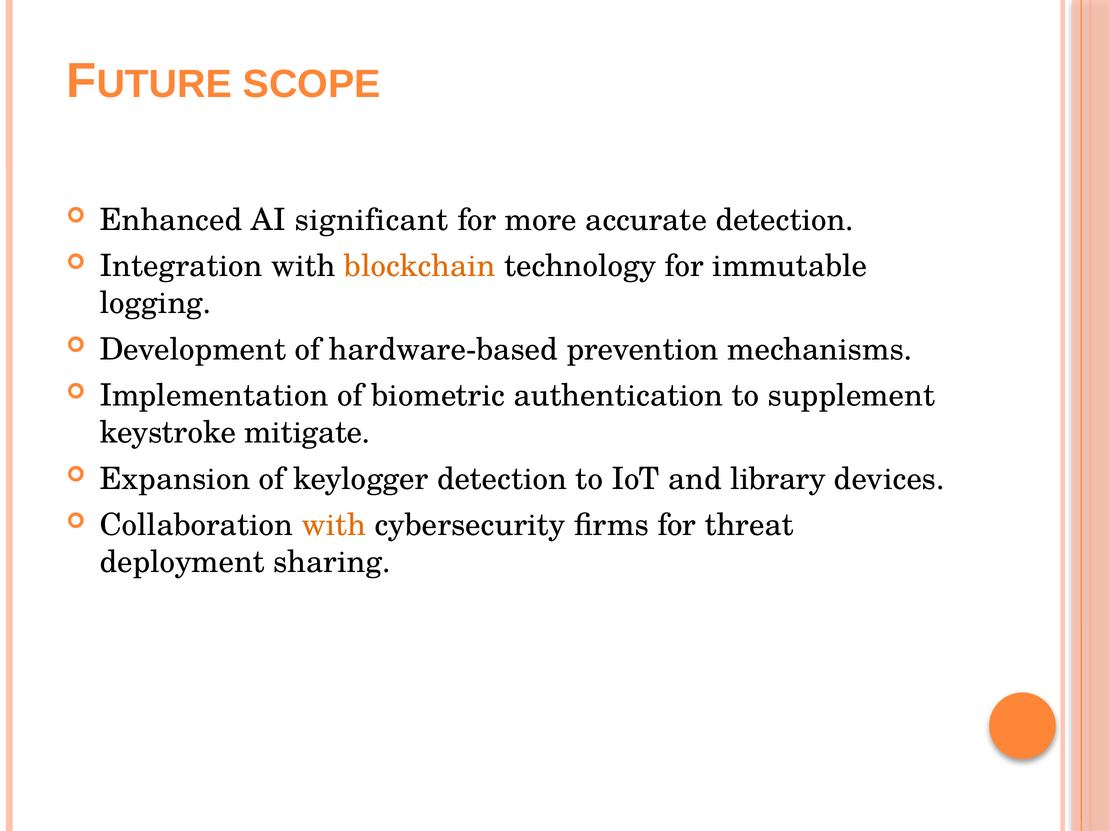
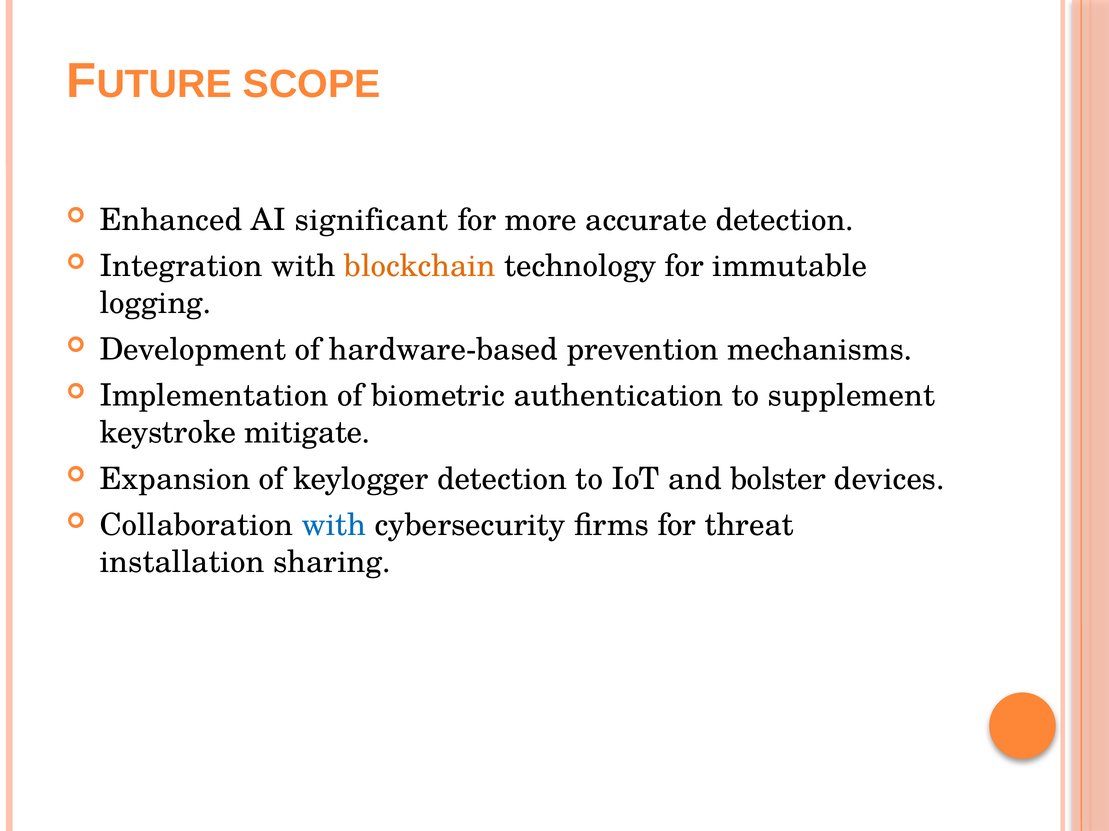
library: library -> bolster
with at (334, 526) colour: orange -> blue
deployment: deployment -> installation
